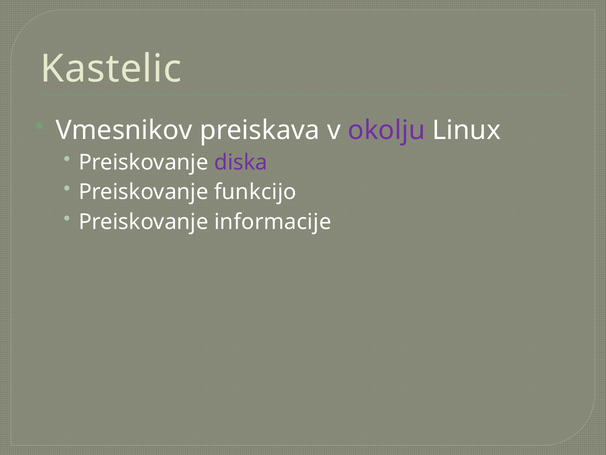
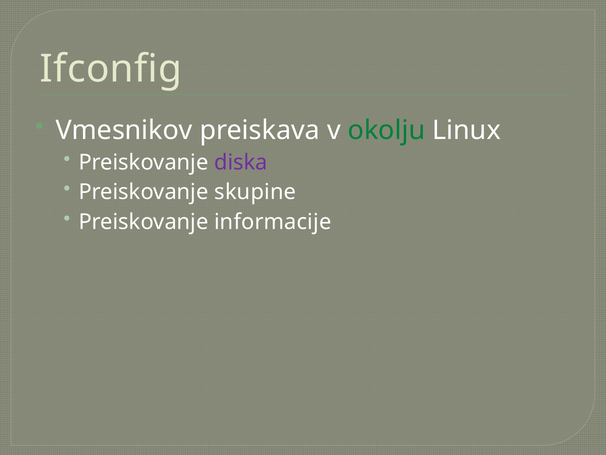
Kastelic: Kastelic -> Ifconfig
okolju colour: purple -> green
funkcijo: funkcijo -> skupine
